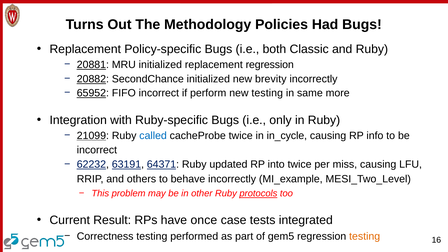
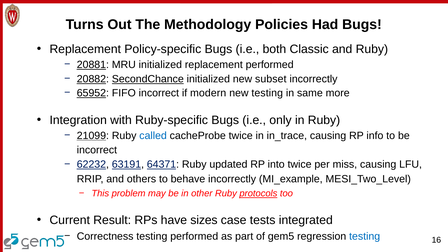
replacement regression: regression -> performed
SecondChance underline: none -> present
brevity: brevity -> subset
perform: perform -> modern
in_cycle: in_cycle -> in_trace
once: once -> sizes
testing at (365, 236) colour: orange -> blue
